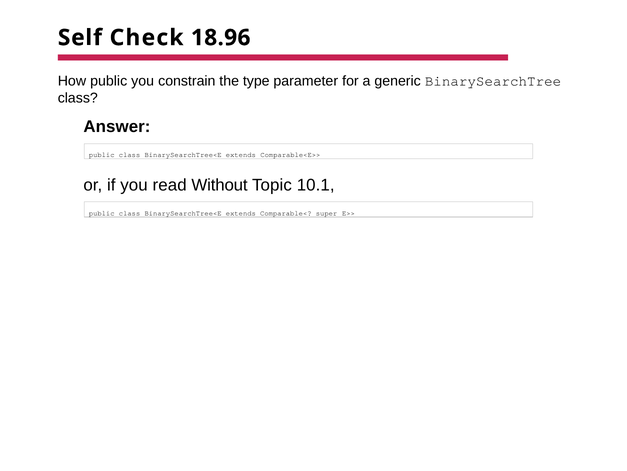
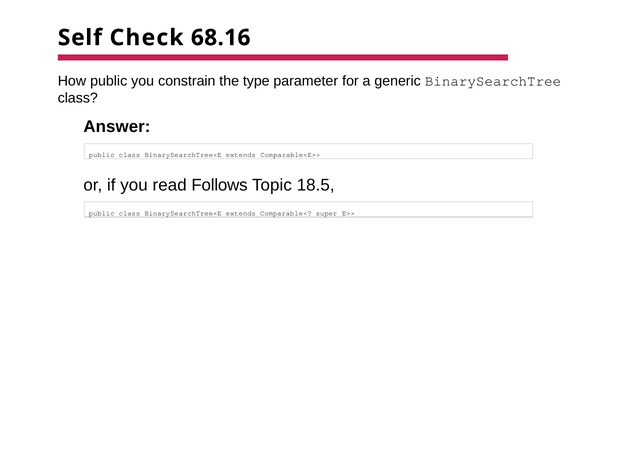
18.96: 18.96 -> 68.16
Without: Without -> Follows
10.1: 10.1 -> 18.5
